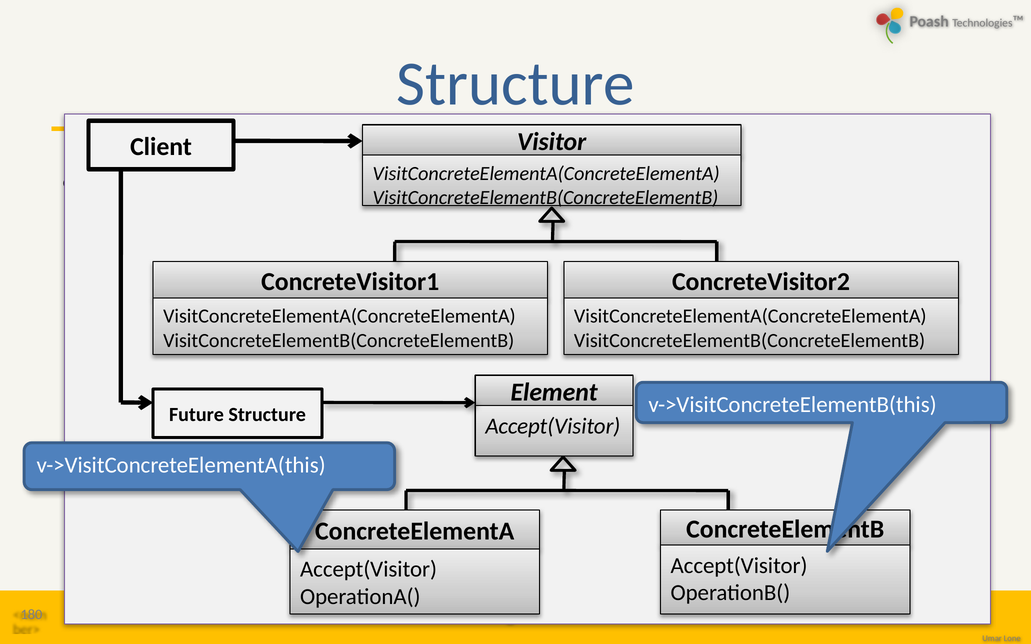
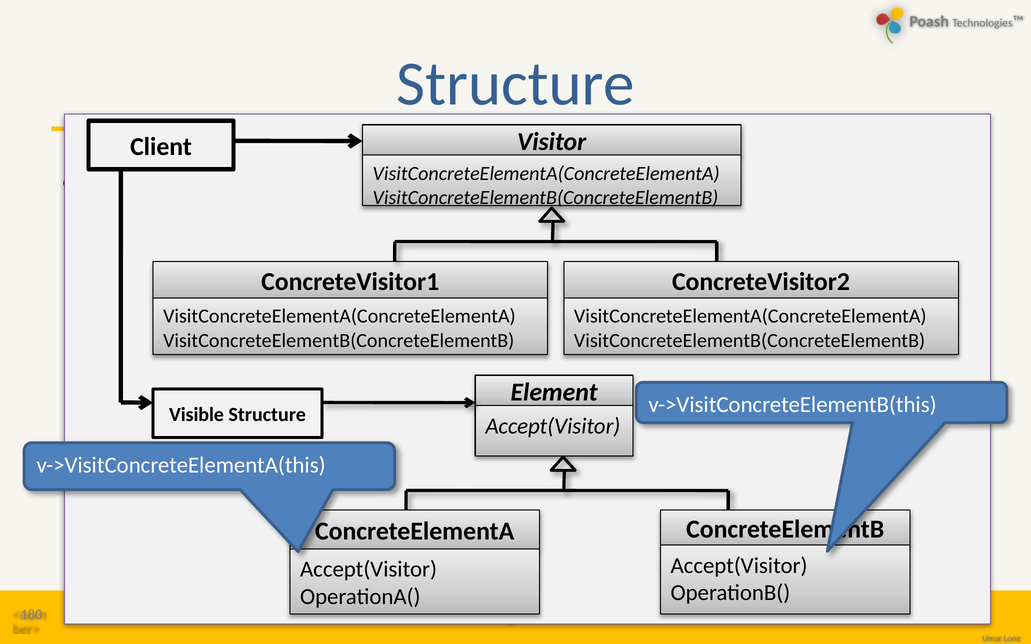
Future: Future -> Visible
